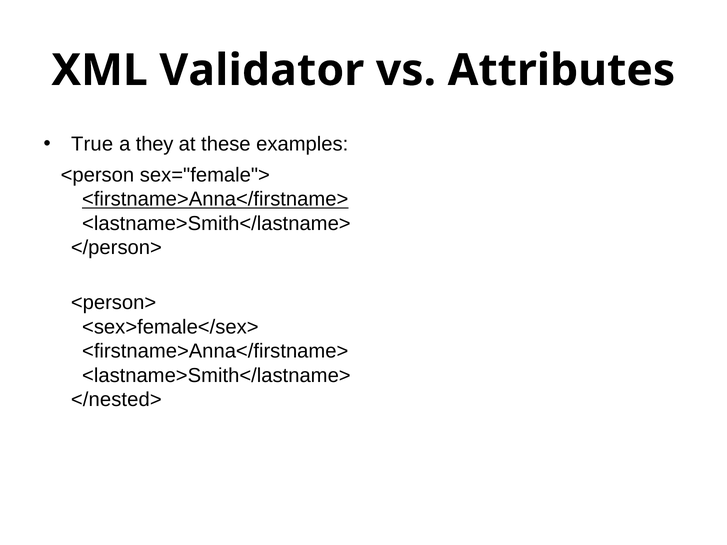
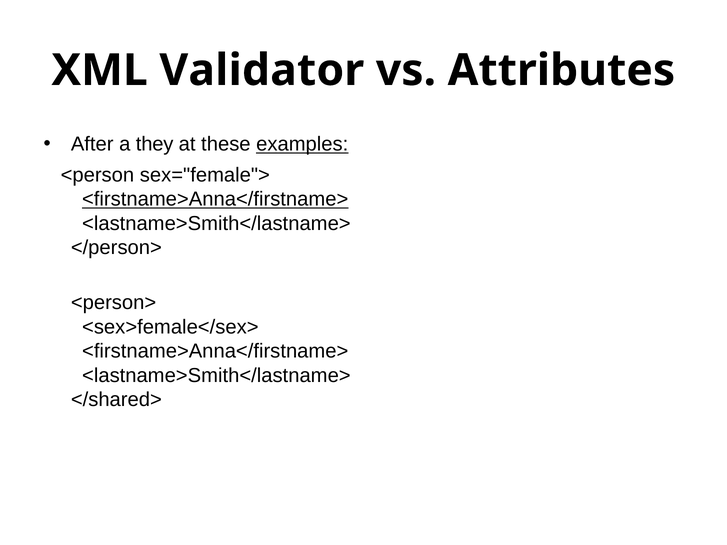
True: True -> After
examples underline: none -> present
</nested>: </nested> -> </shared>
